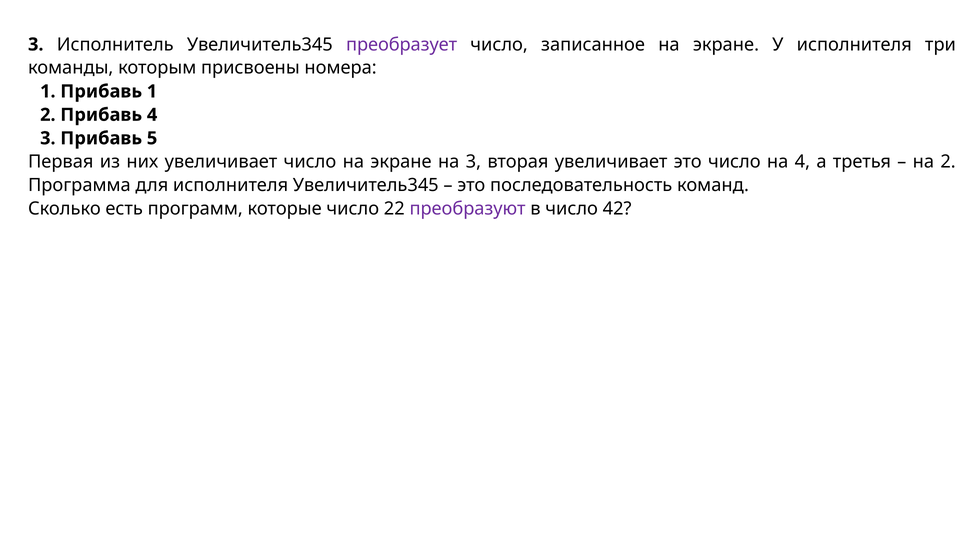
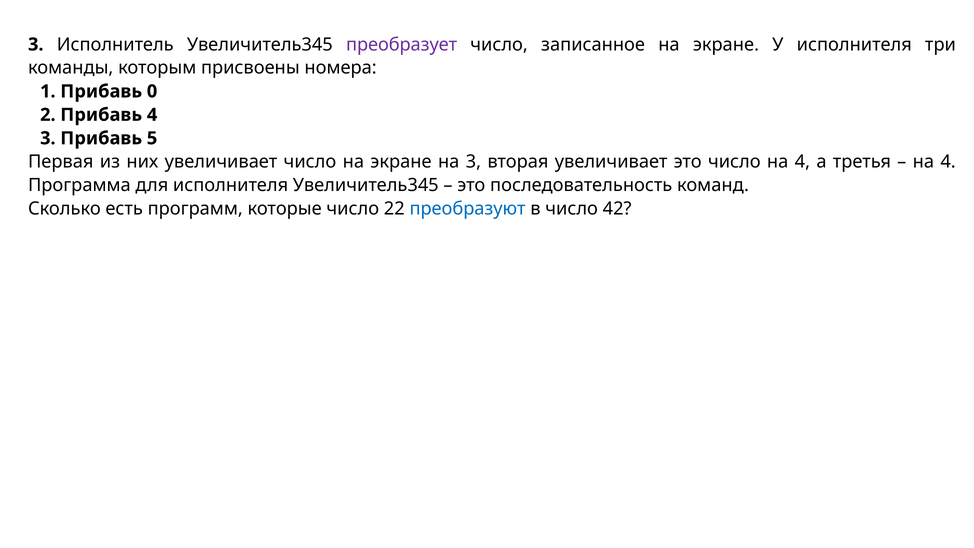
Прибавь 1: 1 -> 0
2 at (948, 162): 2 -> 4
преобразуют colour: purple -> blue
